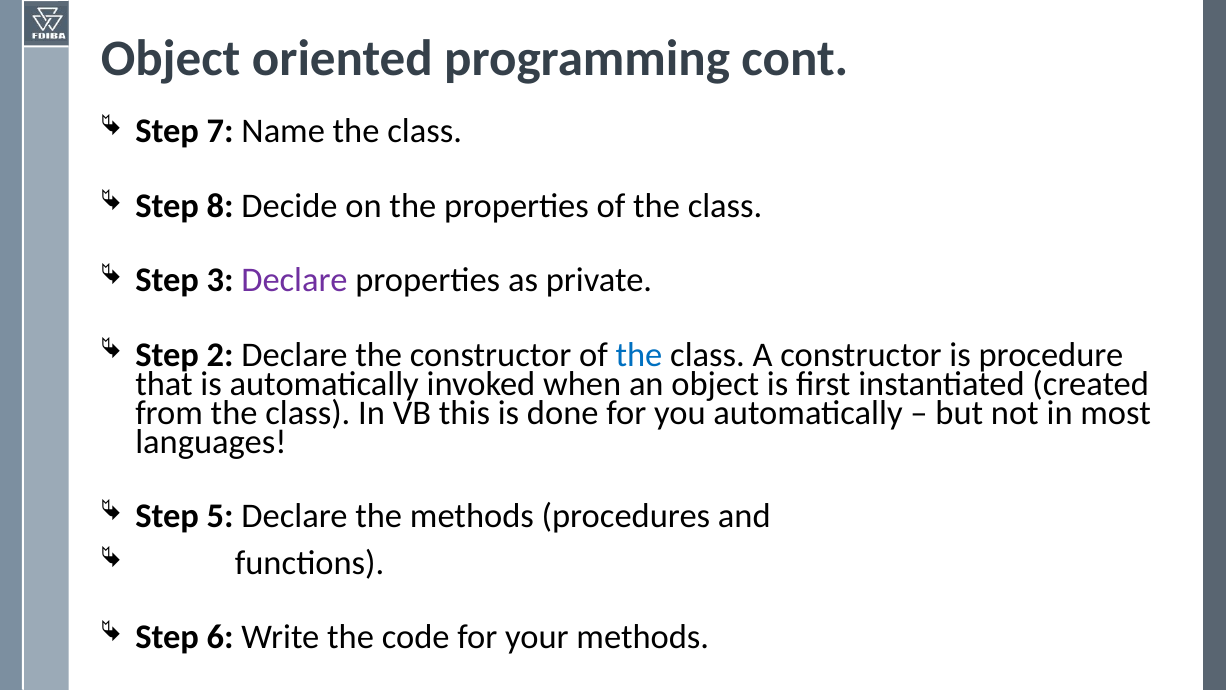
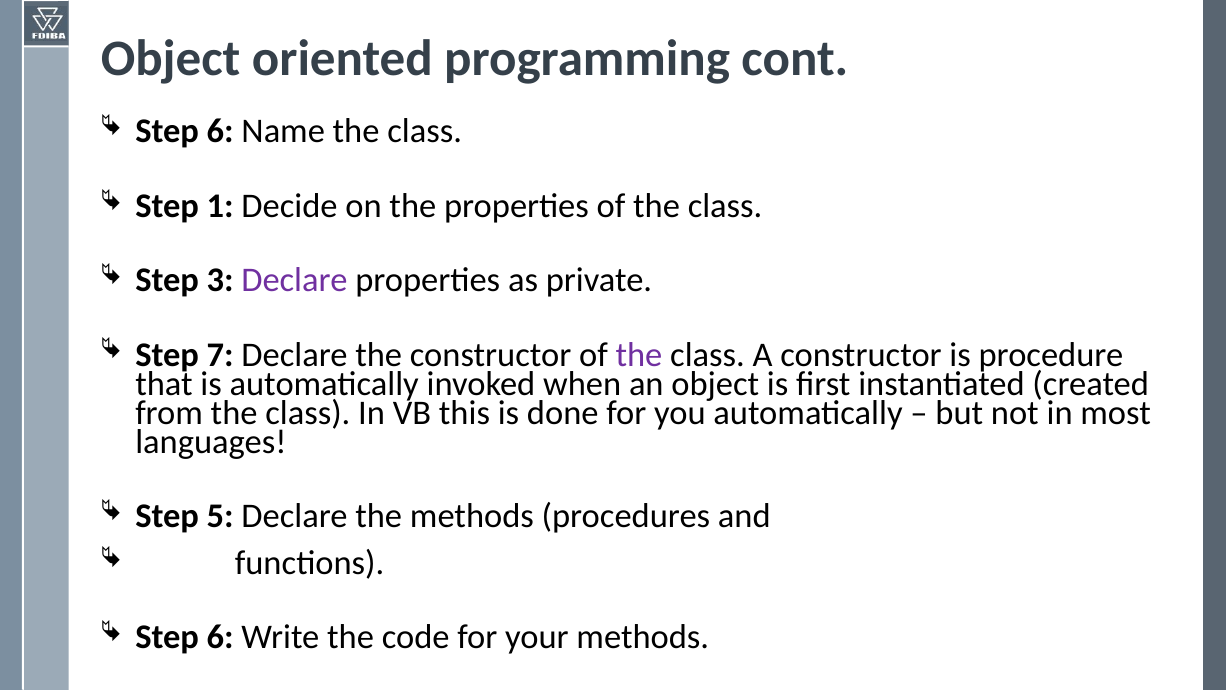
7 at (220, 131): 7 -> 6
8: 8 -> 1
2: 2 -> 7
the at (639, 355) colour: blue -> purple
